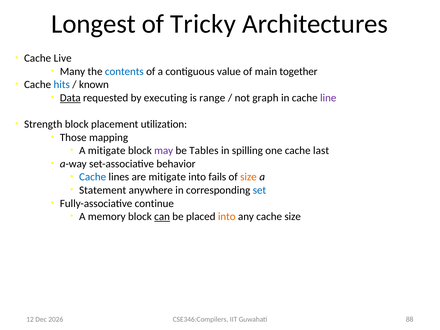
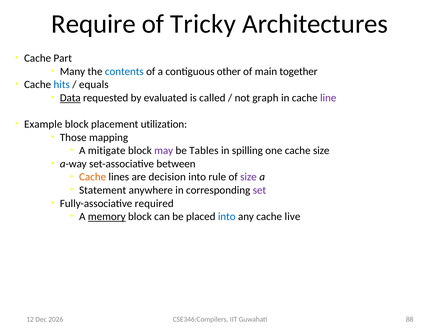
Longest: Longest -> Require
Live: Live -> Part
value: value -> other
known: known -> equals
executing: executing -> evaluated
range: range -> called
Strength: Strength -> Example
cache last: last -> size
behavior: behavior -> between
Cache at (93, 177) colour: blue -> orange
are mitigate: mitigate -> decision
fails: fails -> rule
size at (248, 177) colour: orange -> purple
set colour: blue -> purple
continue: continue -> required
memory underline: none -> present
can underline: present -> none
into at (227, 217) colour: orange -> blue
cache size: size -> live
